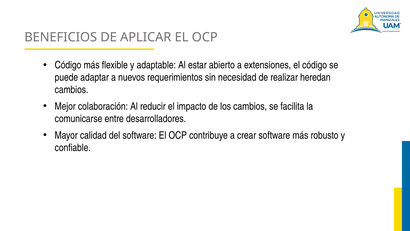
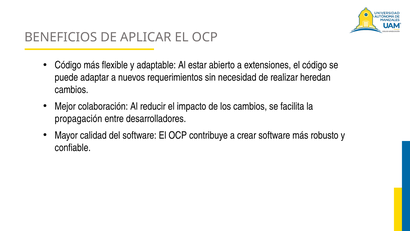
comunicarse: comunicarse -> propagación
